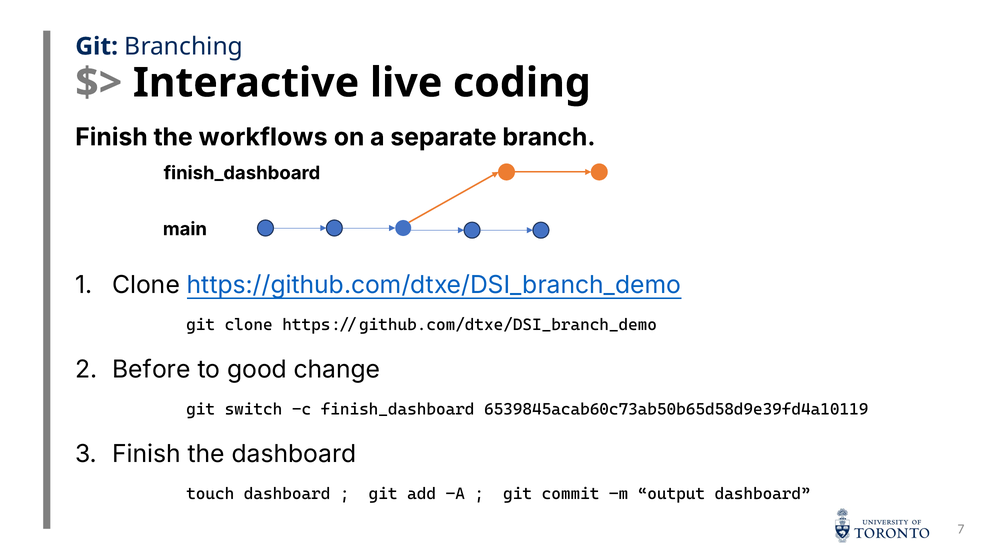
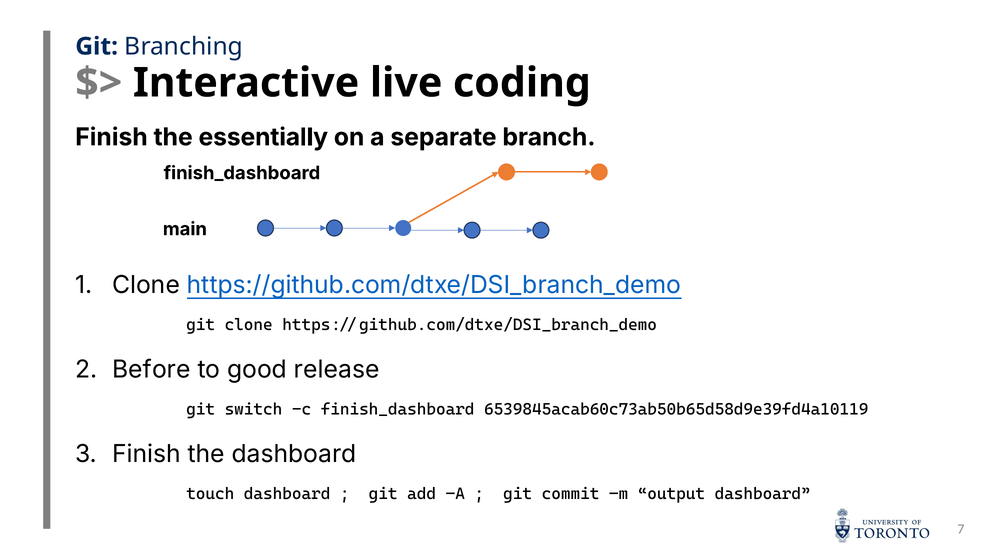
workflows: workflows -> essentially
change: change -> release
